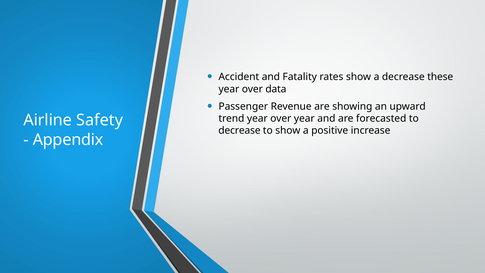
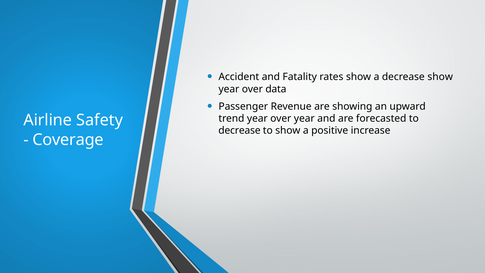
decrease these: these -> show
Appendix: Appendix -> Coverage
